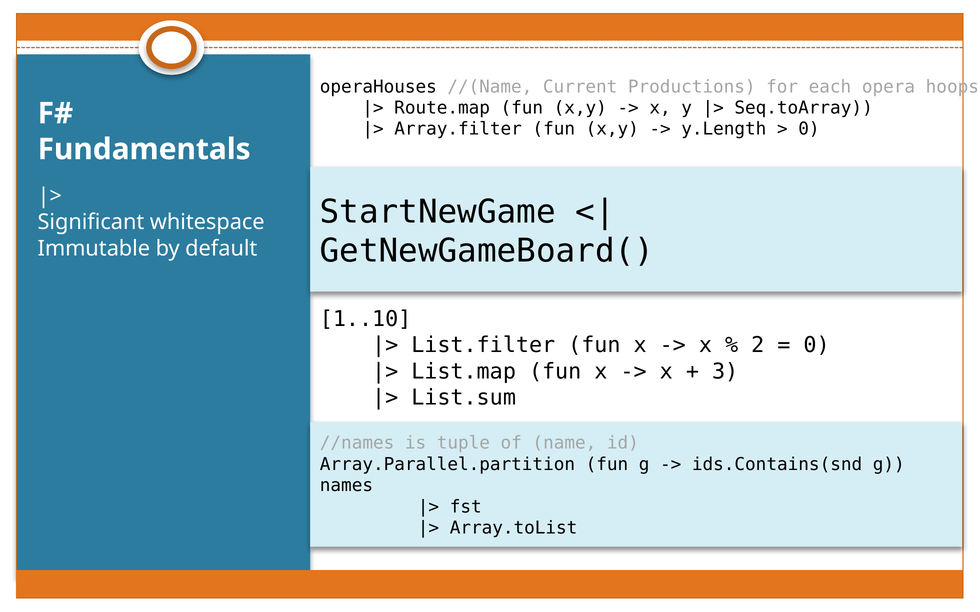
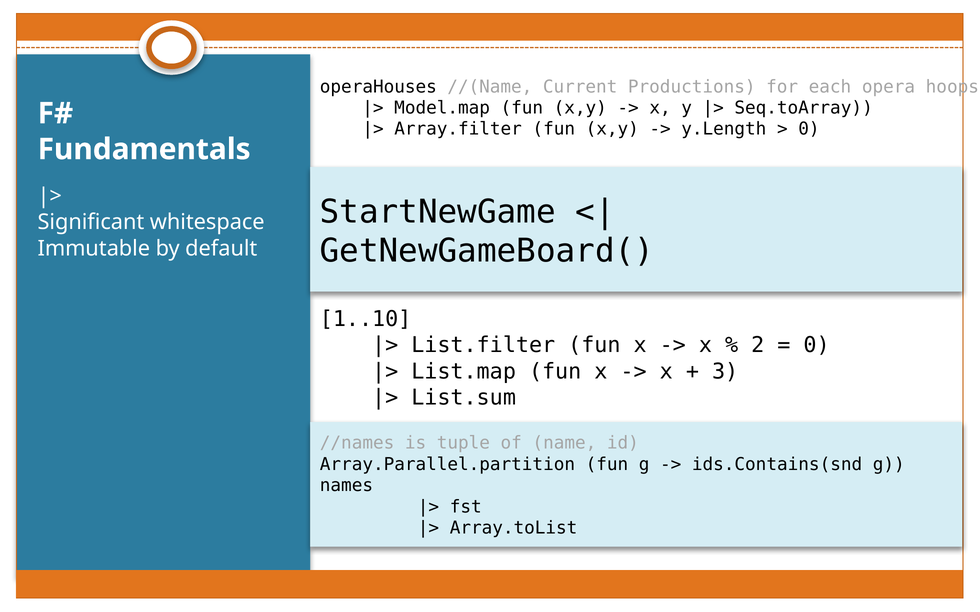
Route.map: Route.map -> Model.map
